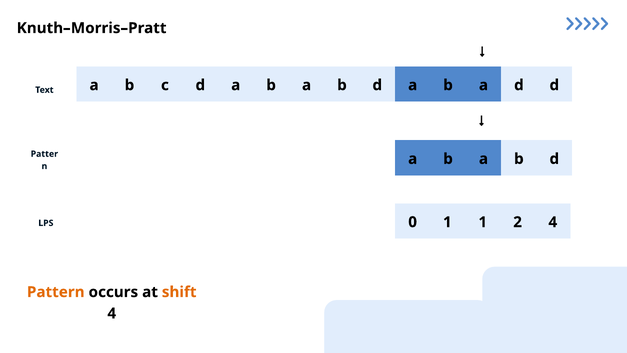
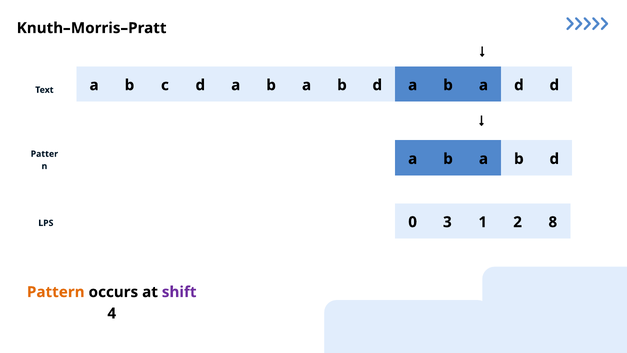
LPS 1: 1 -> 3
2 4: 4 -> 8
shift colour: orange -> purple
